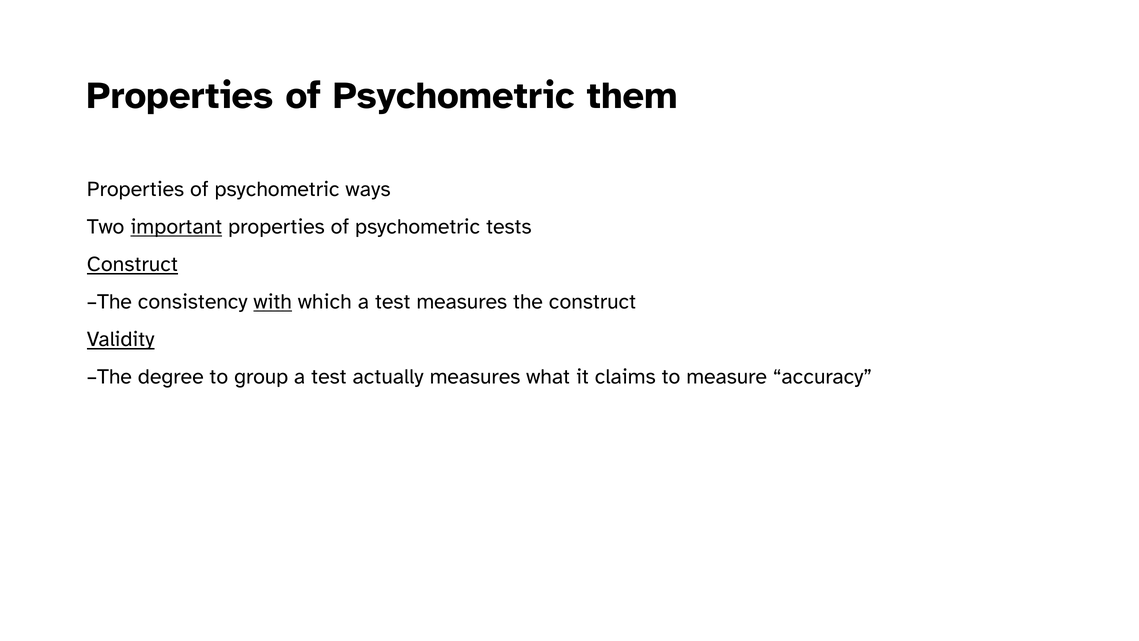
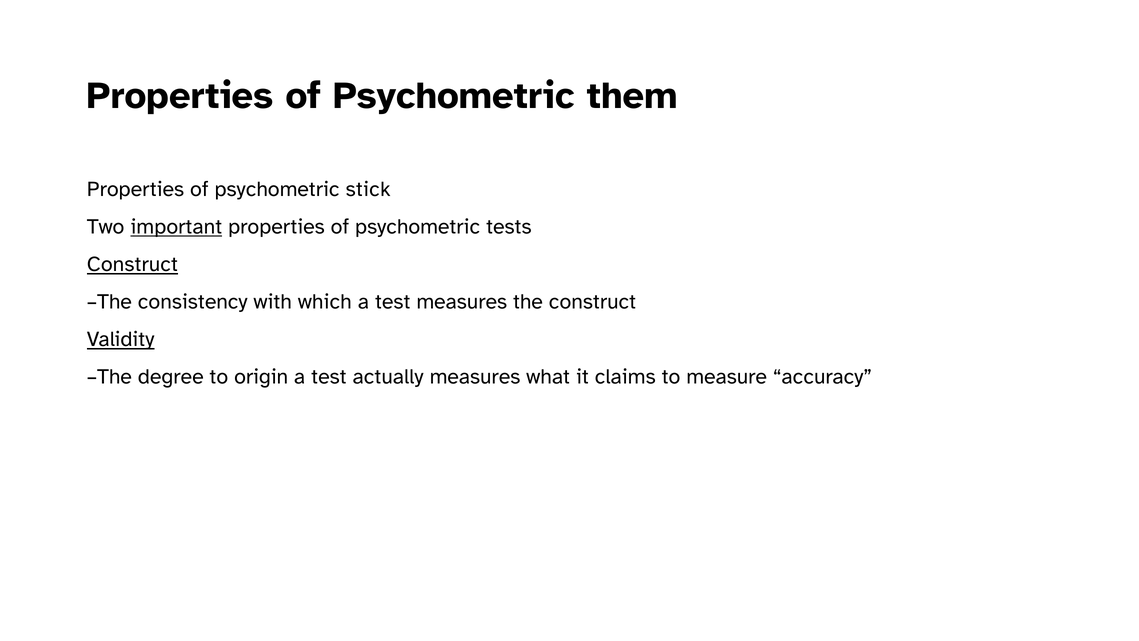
ways: ways -> stick
with underline: present -> none
group: group -> origin
